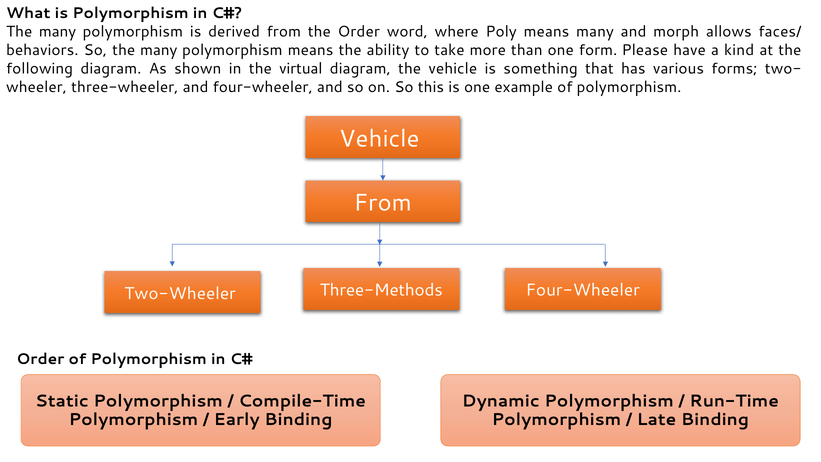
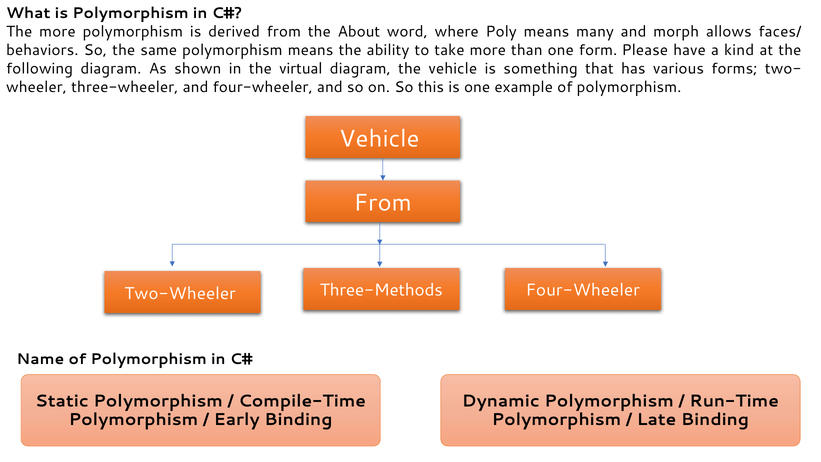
many at (57, 32): many -> more
the Order: Order -> About
So the many: many -> same
Order at (40, 359): Order -> Name
